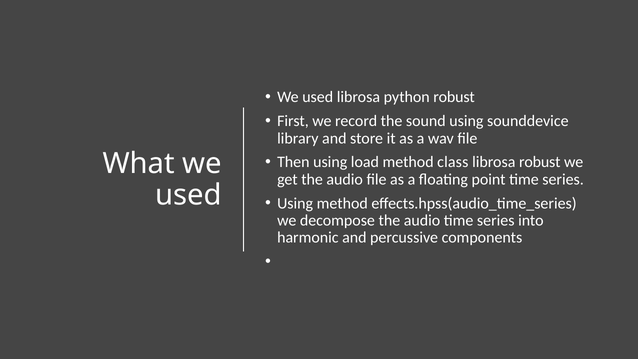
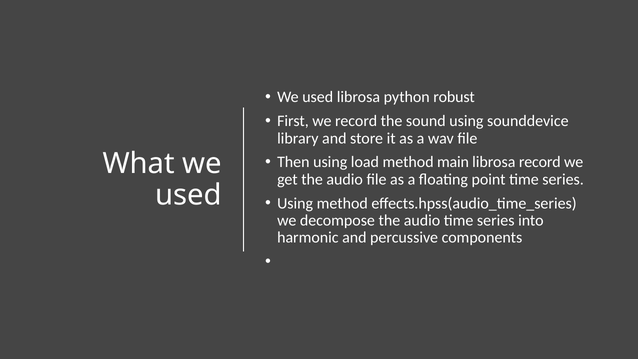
class: class -> main
librosa robust: robust -> record
